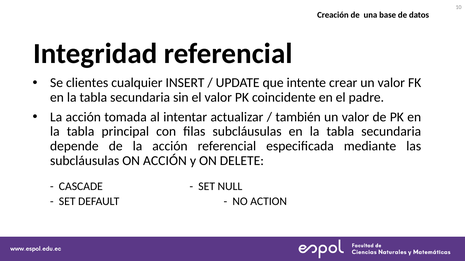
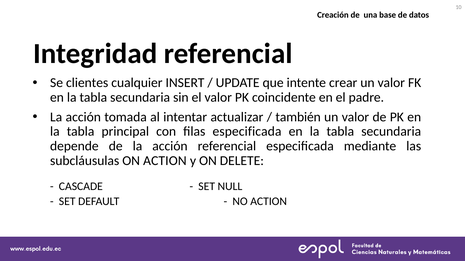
filas subcláusulas: subcláusulas -> especificada
ON ACCIÓN: ACCIÓN -> ACTION
